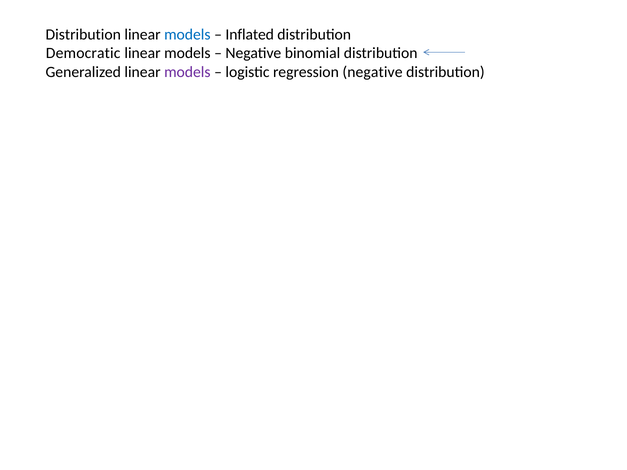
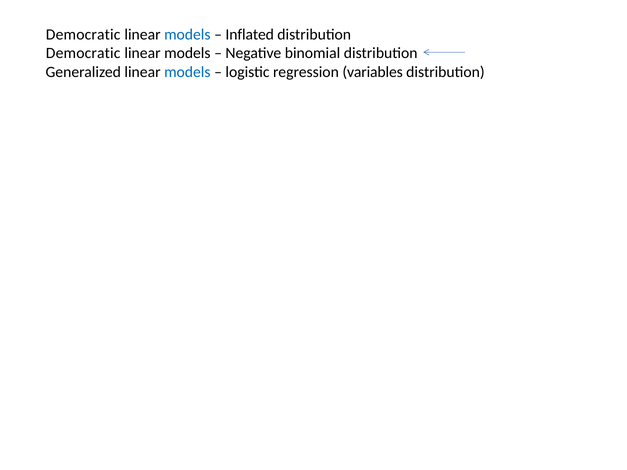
Distribution at (83, 34): Distribution -> Democratic
models at (187, 72) colour: purple -> blue
regression negative: negative -> variables
